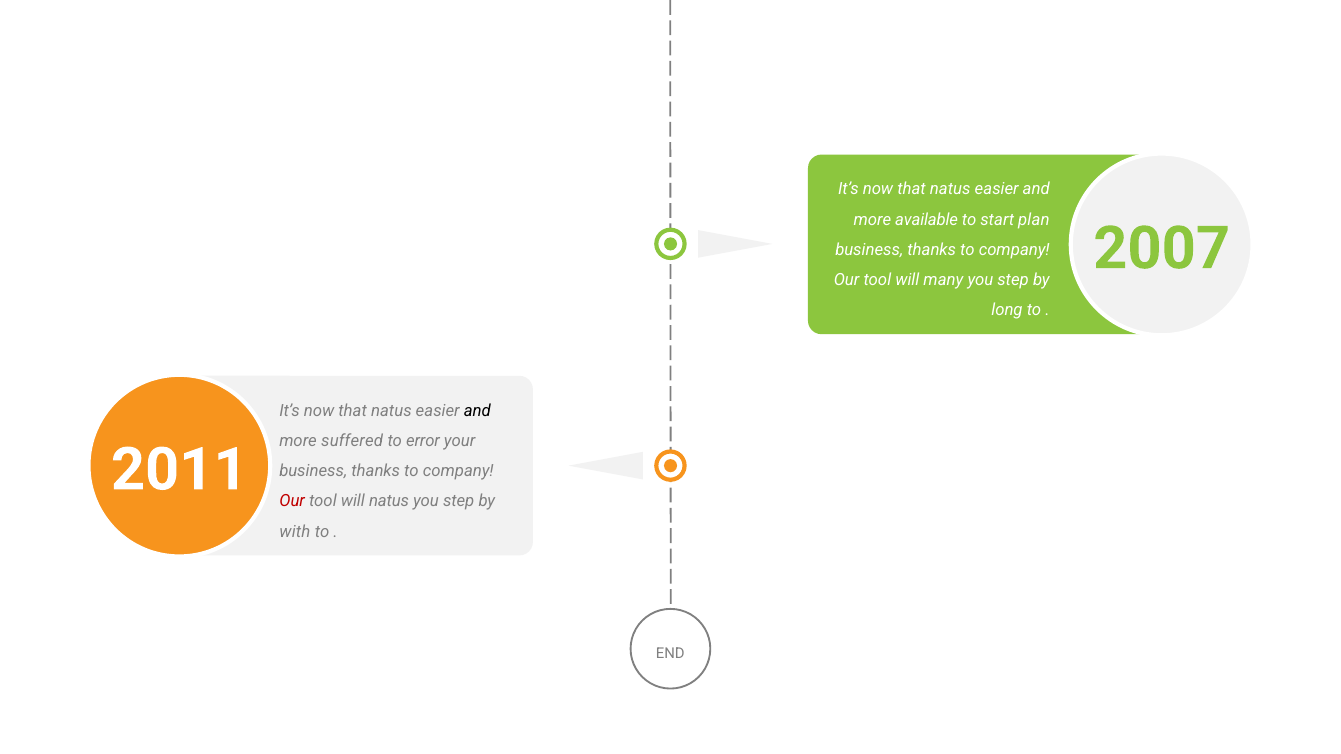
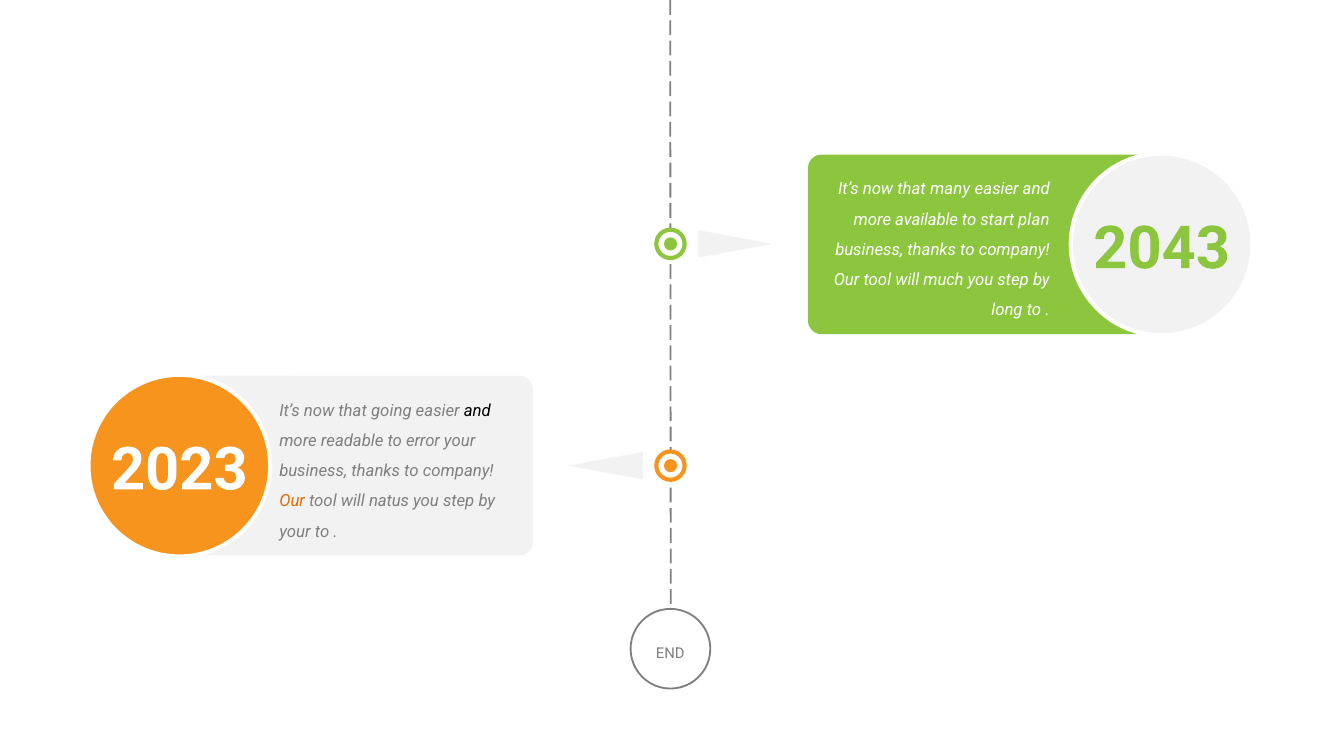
natus at (950, 190): natus -> many
2007: 2007 -> 2043
many: many -> much
natus at (391, 411): natus -> going
suffered: suffered -> readable
2011: 2011 -> 2023
Our at (292, 502) colour: red -> orange
with at (295, 532): with -> your
